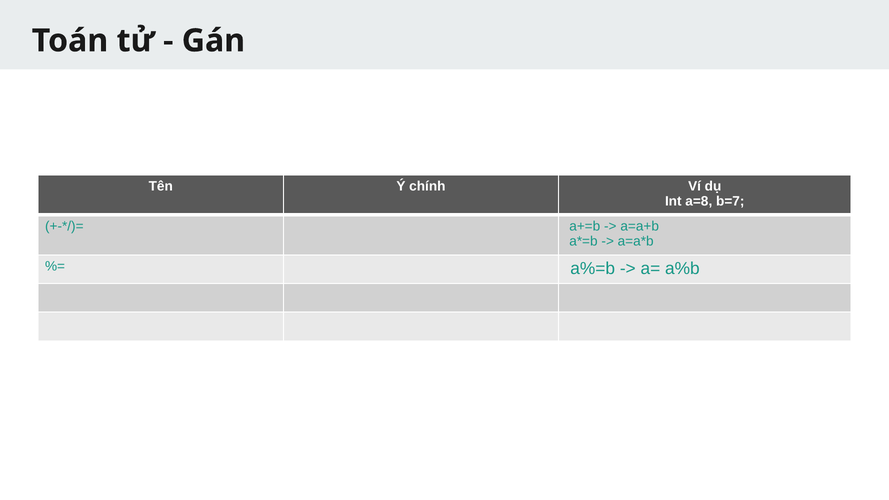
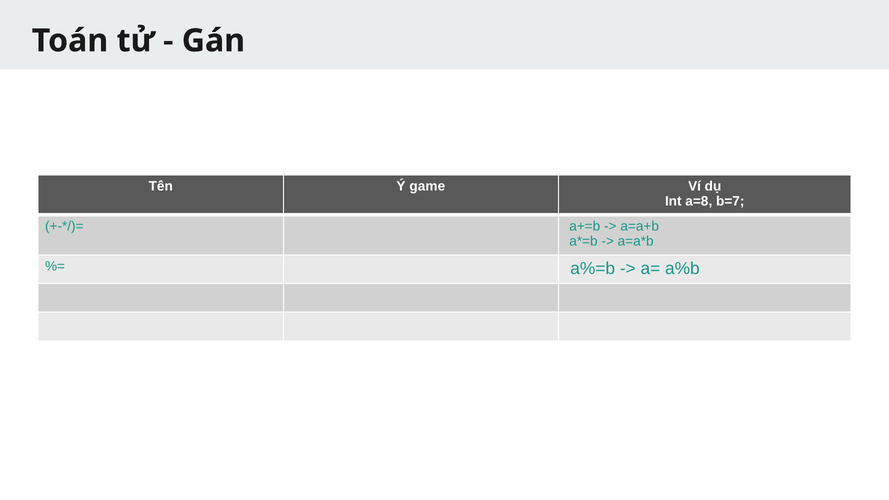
chính: chính -> game
